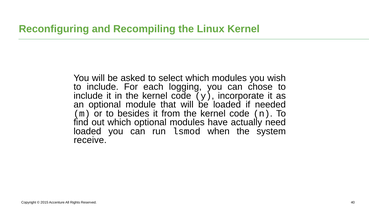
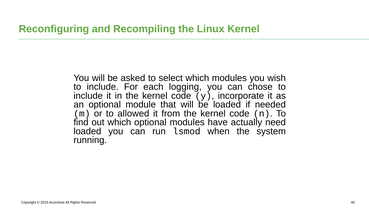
besides: besides -> allowed
receive: receive -> running
